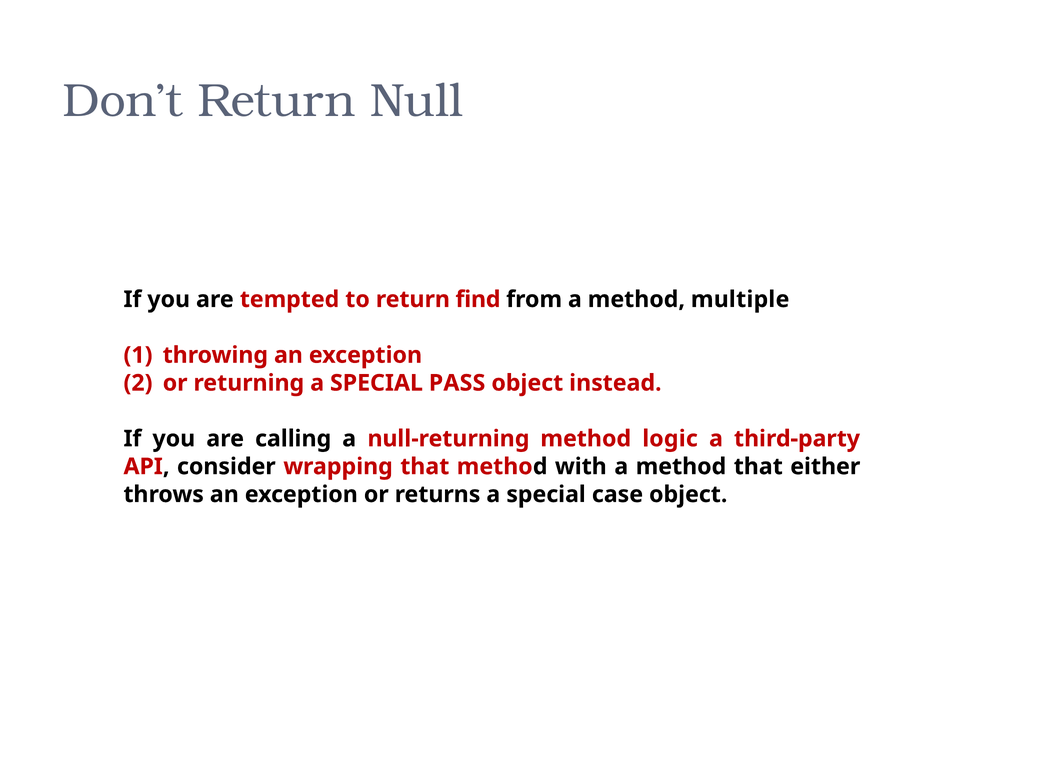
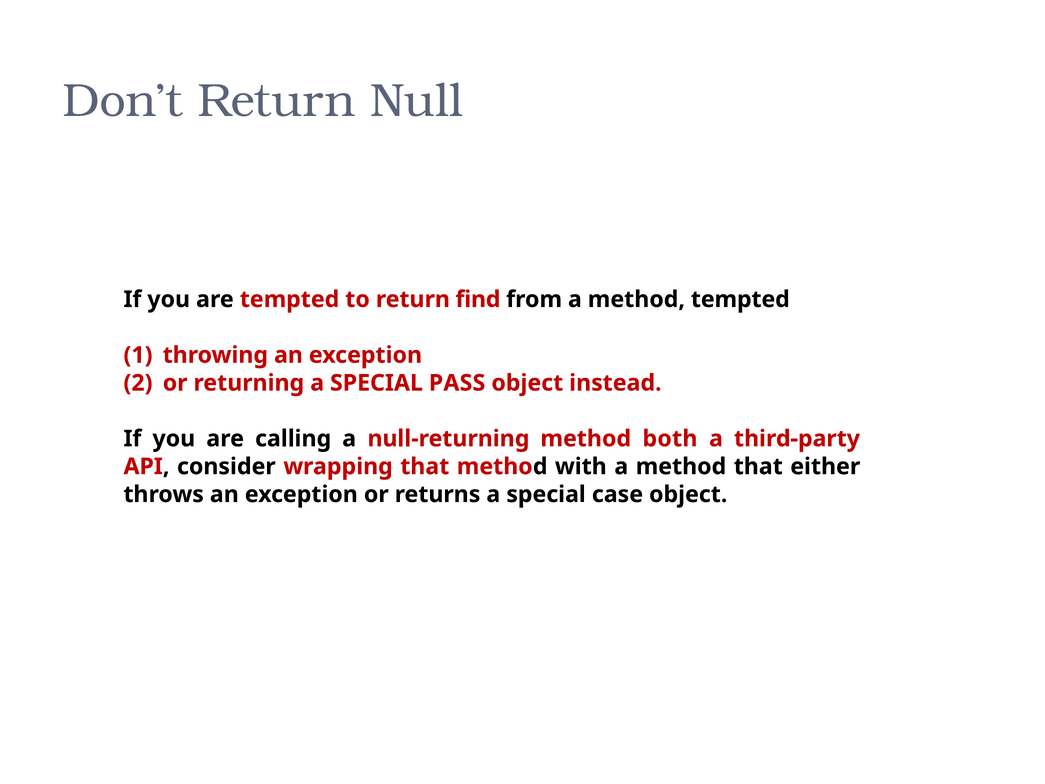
method multiple: multiple -> tempted
logic: logic -> both
